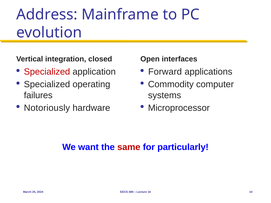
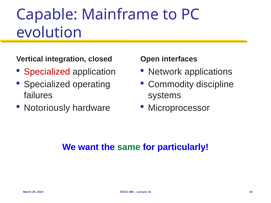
Address: Address -> Capable
Forward: Forward -> Network
computer: computer -> discipline
same colour: red -> green
